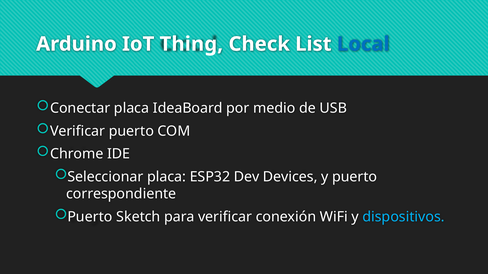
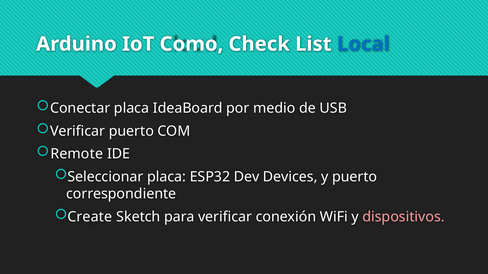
Thing: Thing -> Como
Chrome: Chrome -> Remote
Puerto at (90, 217): Puerto -> Create
dispositivos colour: light blue -> pink
